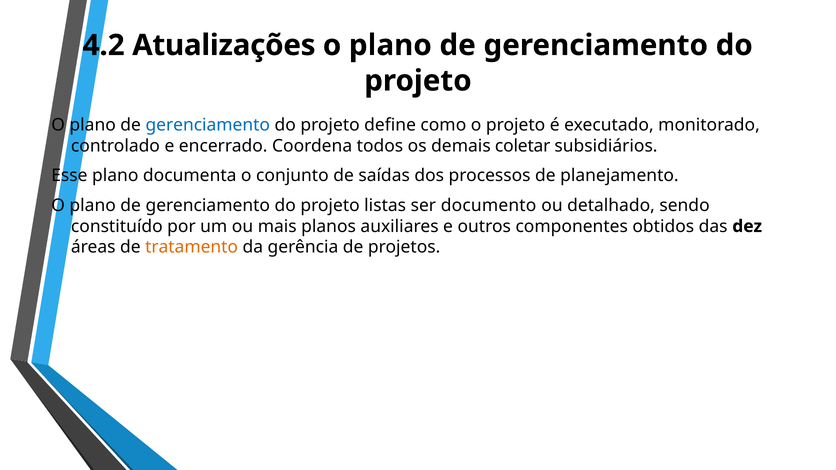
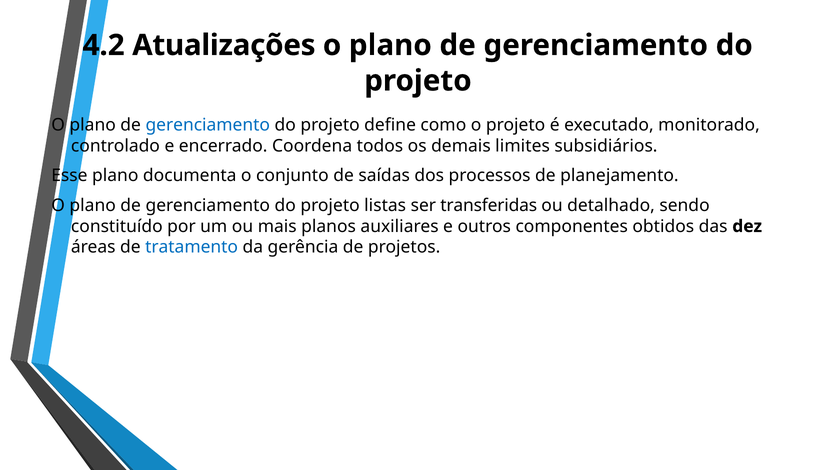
coletar: coletar -> limites
documento: documento -> transferidas
tratamento colour: orange -> blue
